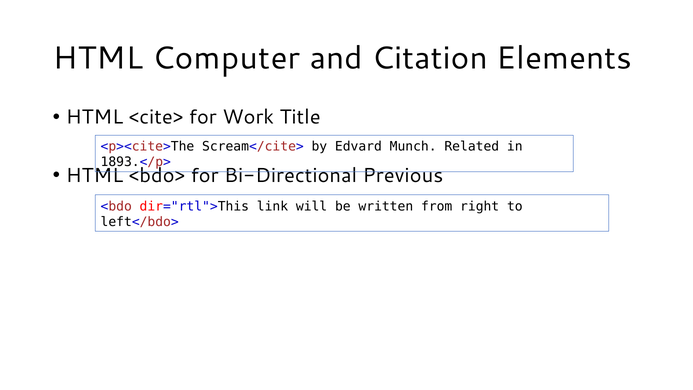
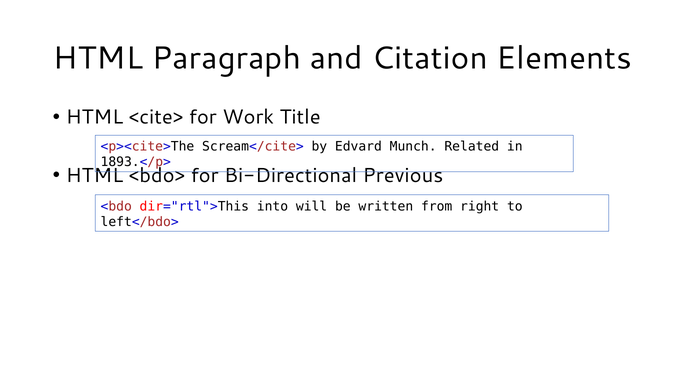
Computer: Computer -> Paragraph
link: link -> into
